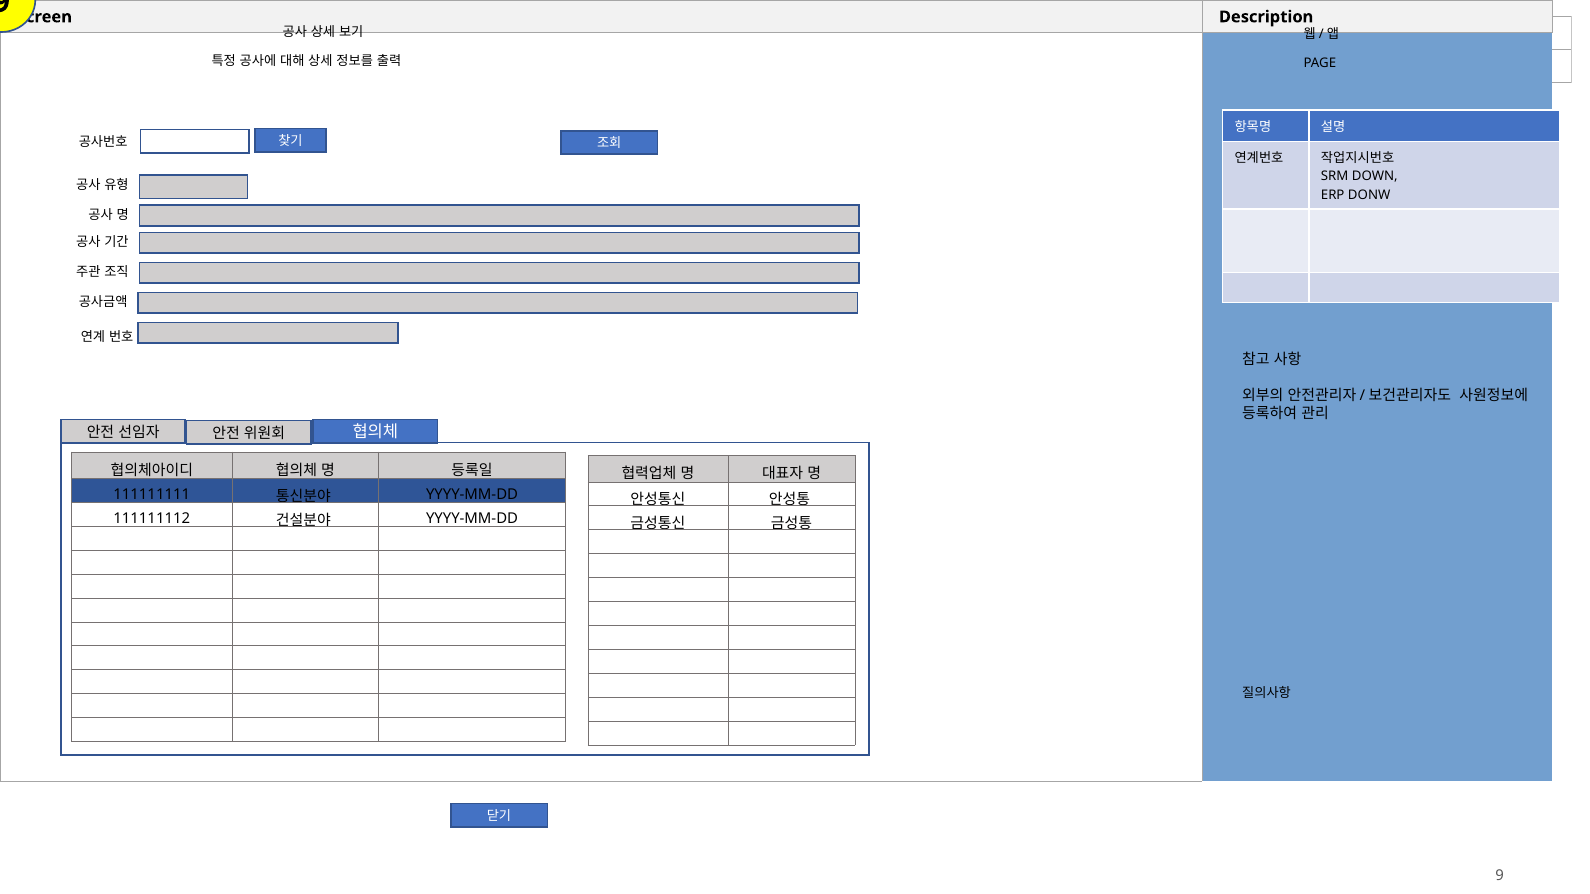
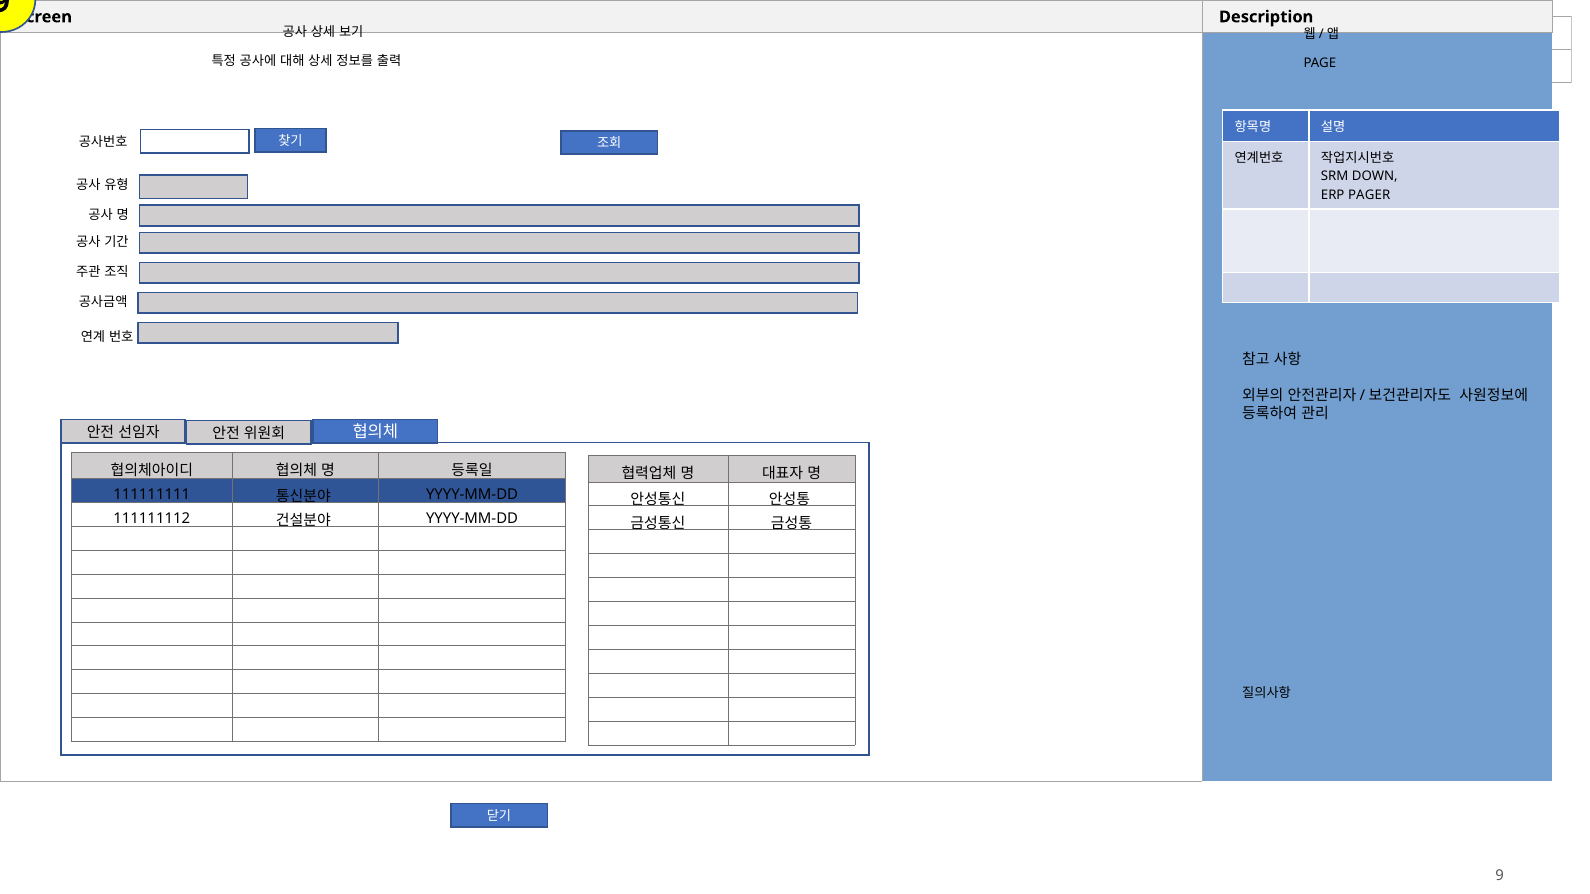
DONW: DONW -> PAGER
